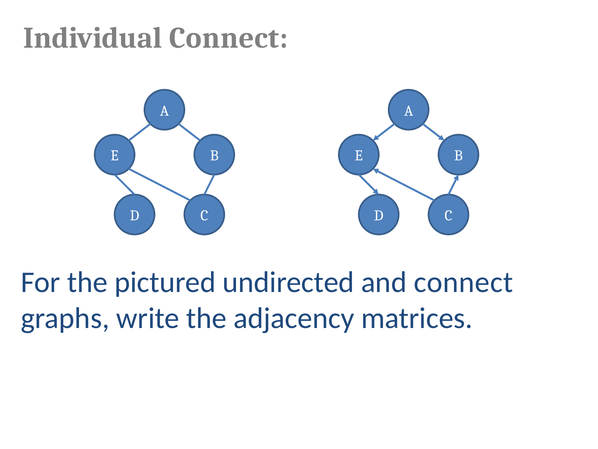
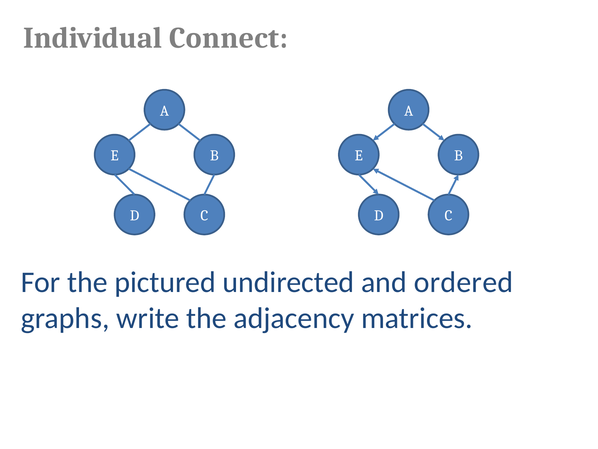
and connect: connect -> ordered
